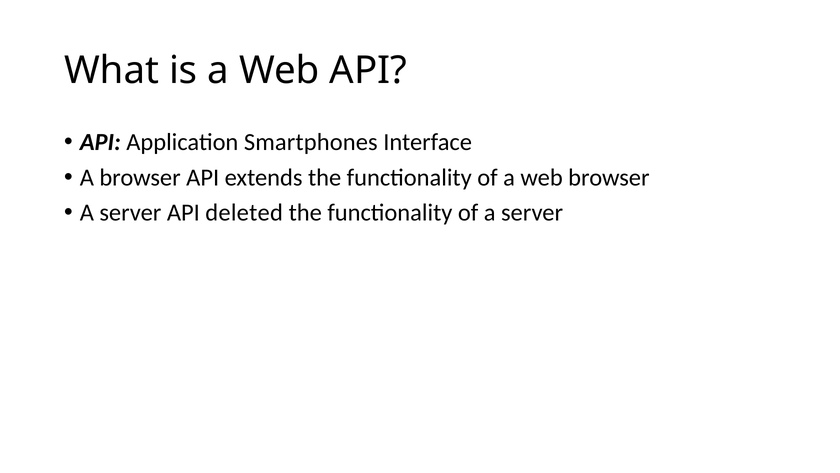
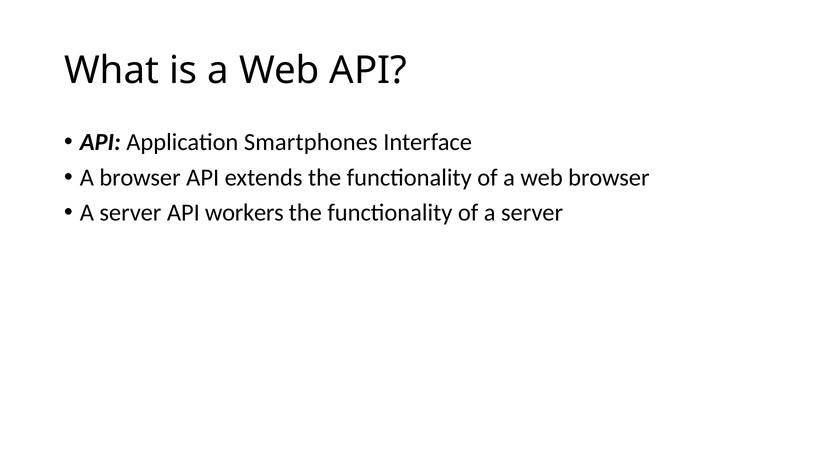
deleted: deleted -> workers
